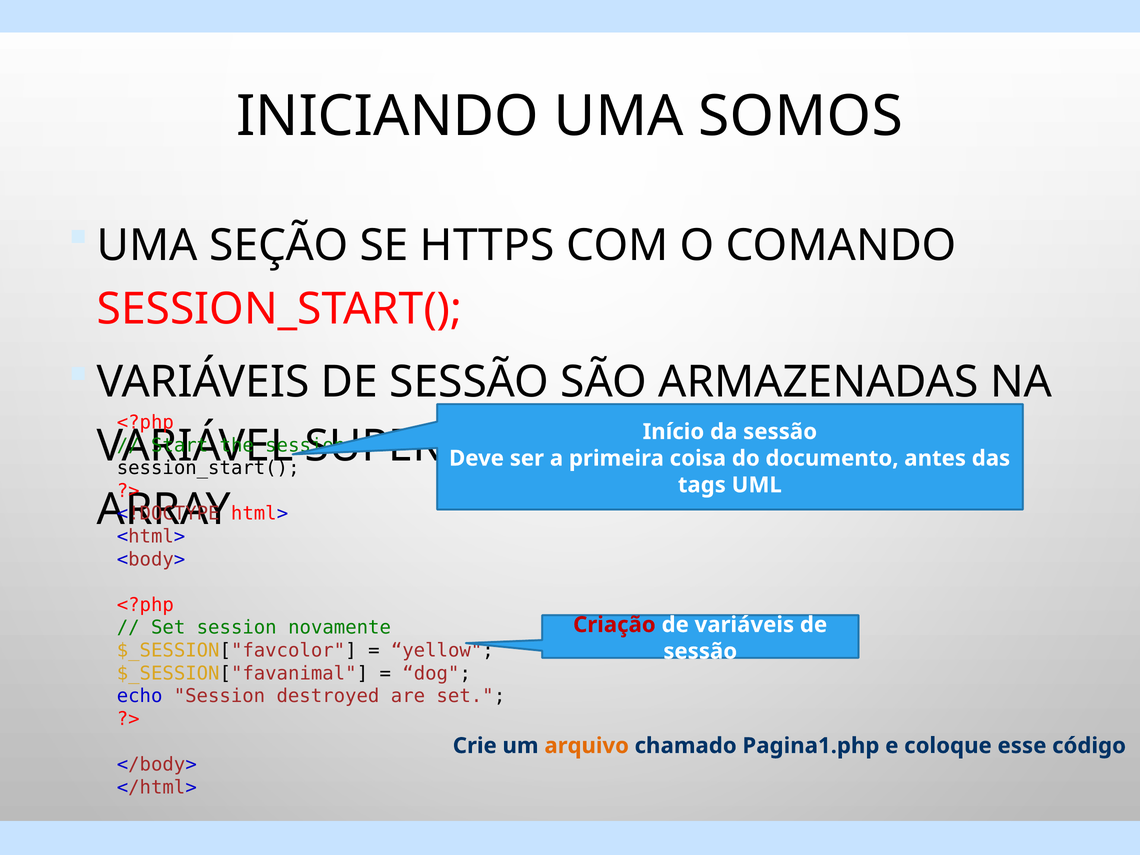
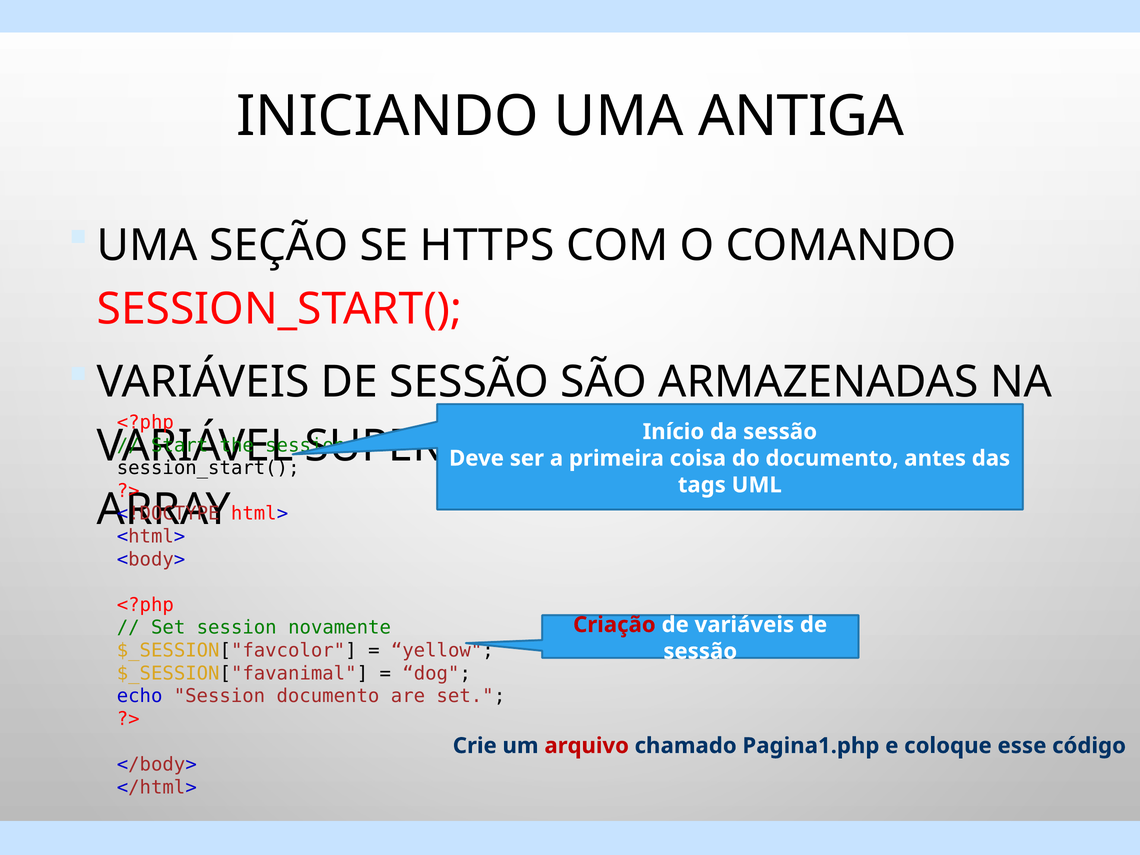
SOMOS: SOMOS -> ANTIGA
Session destroyed: destroyed -> documento
arquivo colour: orange -> red
